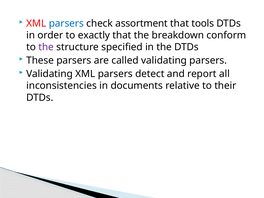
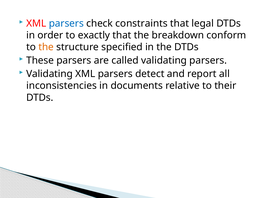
assortment: assortment -> constraints
tools: tools -> legal
the at (46, 47) colour: purple -> orange
